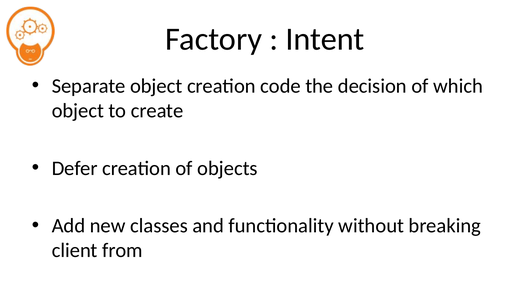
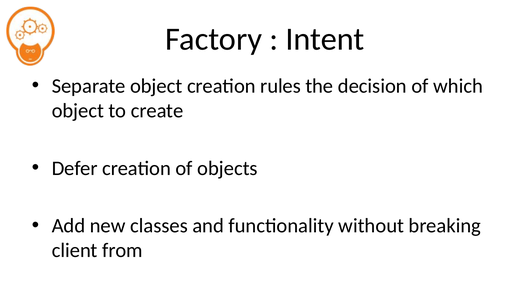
code: code -> rules
